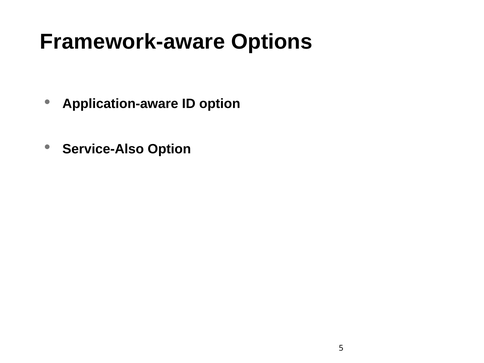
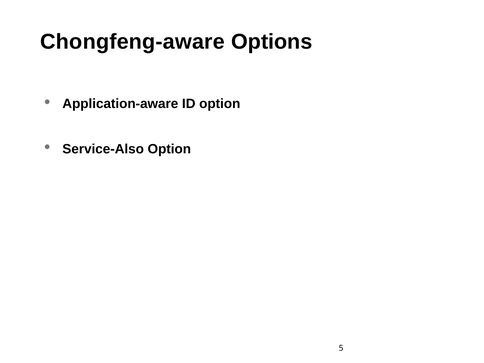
Framework-aware: Framework-aware -> Chongfeng-aware
